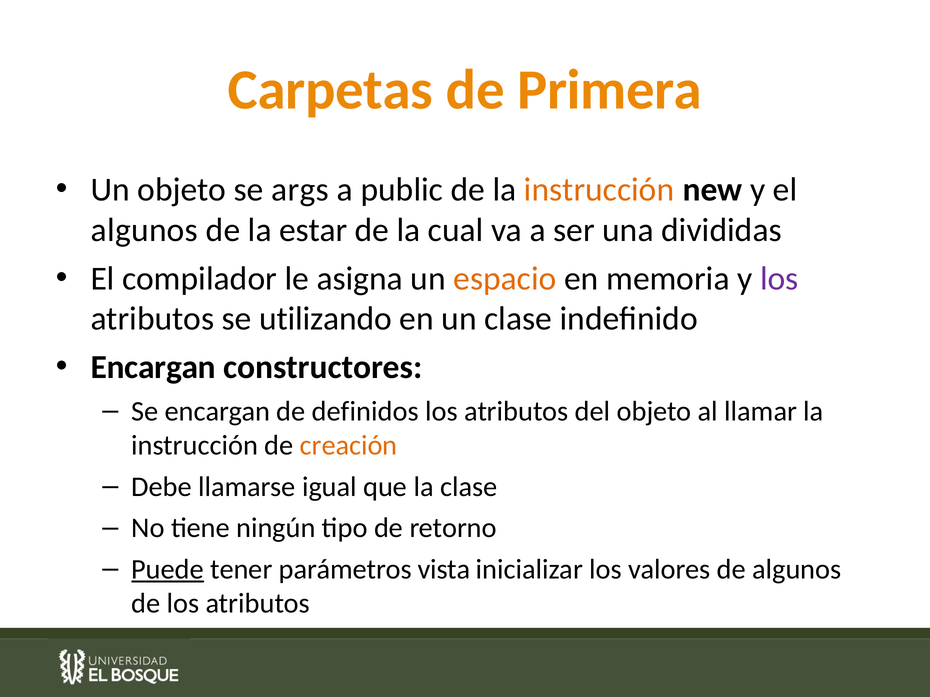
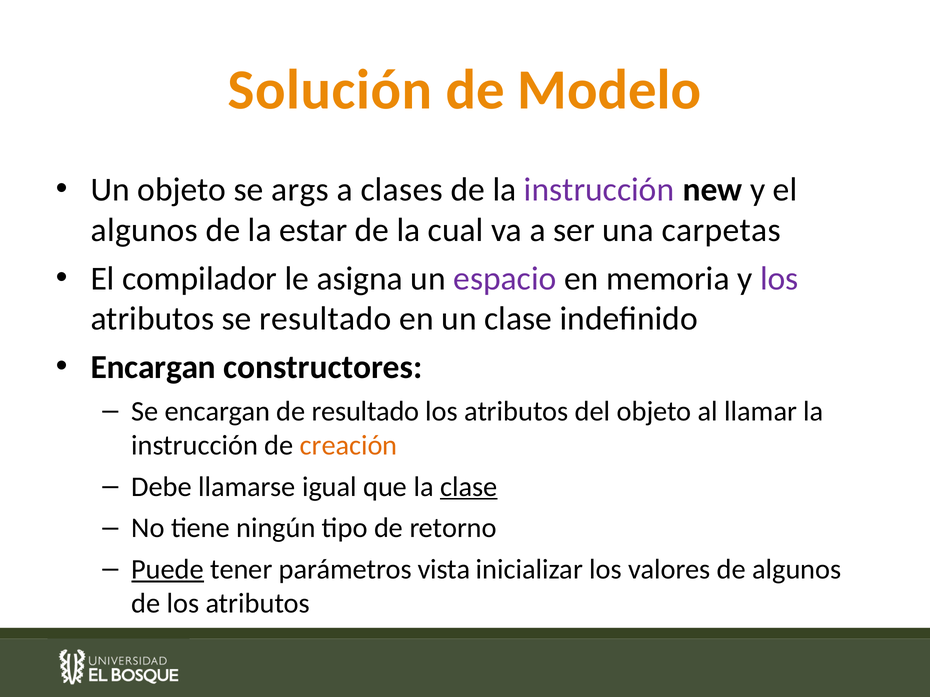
Carpetas: Carpetas -> Solución
Primera: Primera -> Modelo
public: public -> clases
instrucción at (599, 190) colour: orange -> purple
divididas: divididas -> carpetas
espacio colour: orange -> purple
se utilizando: utilizando -> resultado
de definidos: definidos -> resultado
clase at (469, 487) underline: none -> present
